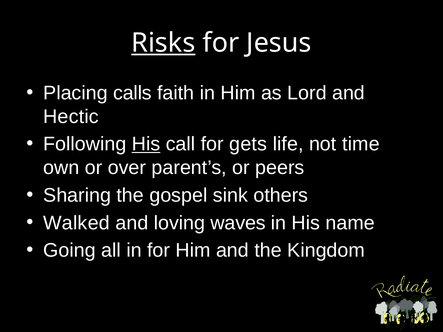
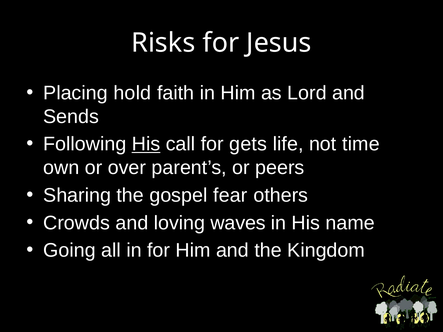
Risks underline: present -> none
calls: calls -> hold
Hectic: Hectic -> Sends
sink: sink -> fear
Walked: Walked -> Crowds
